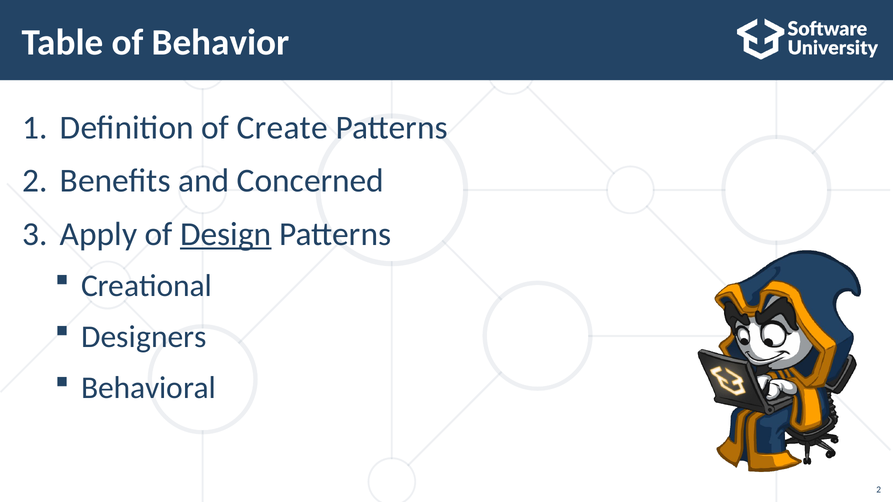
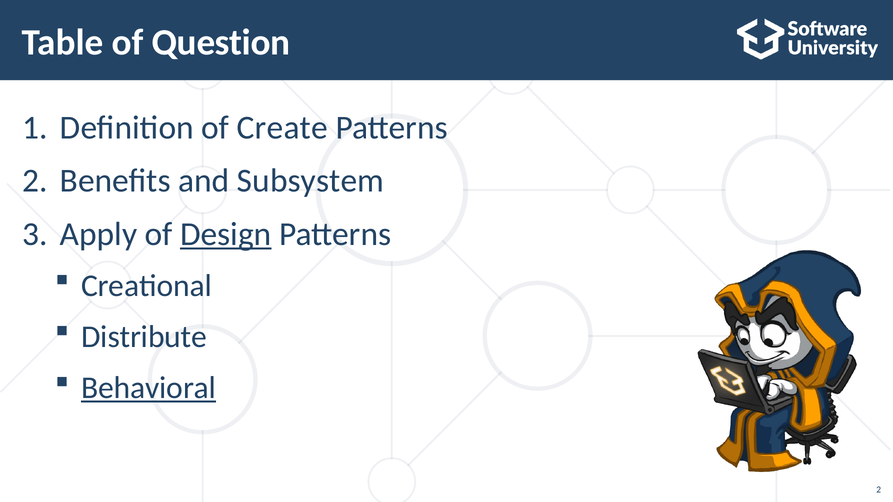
Behavior: Behavior -> Question
Concerned: Concerned -> Subsystem
Designers: Designers -> Distribute
Behavioral underline: none -> present
